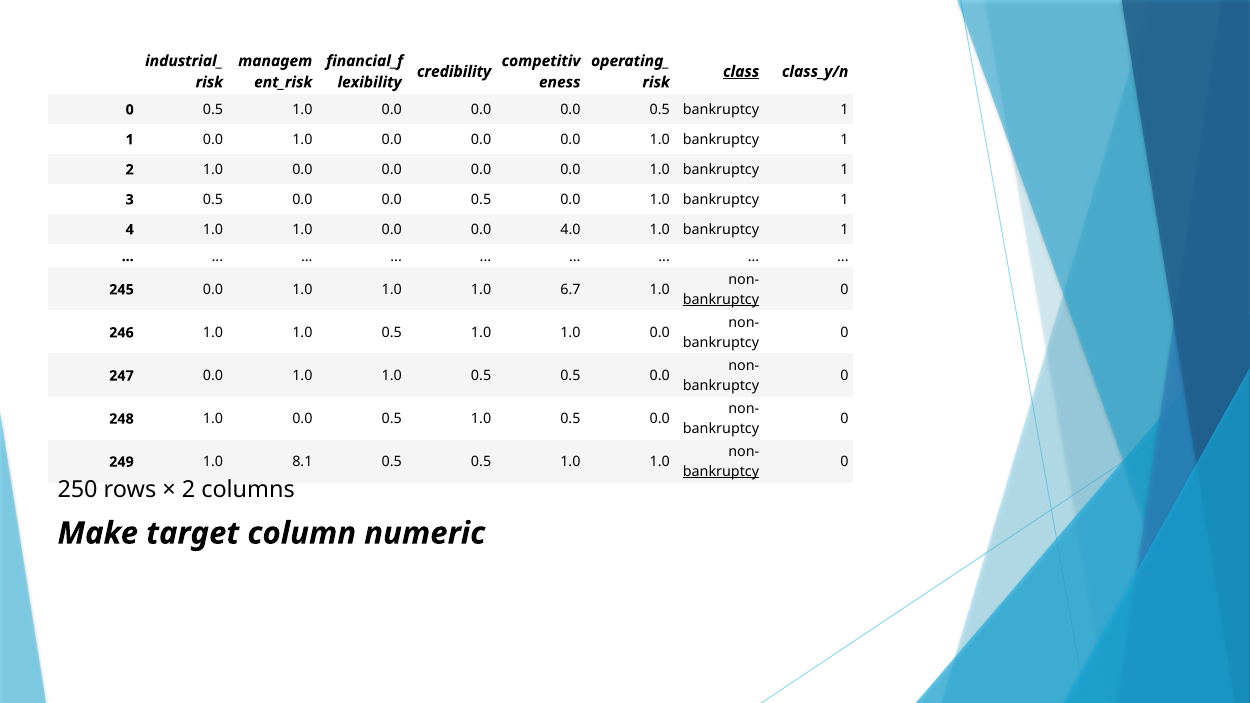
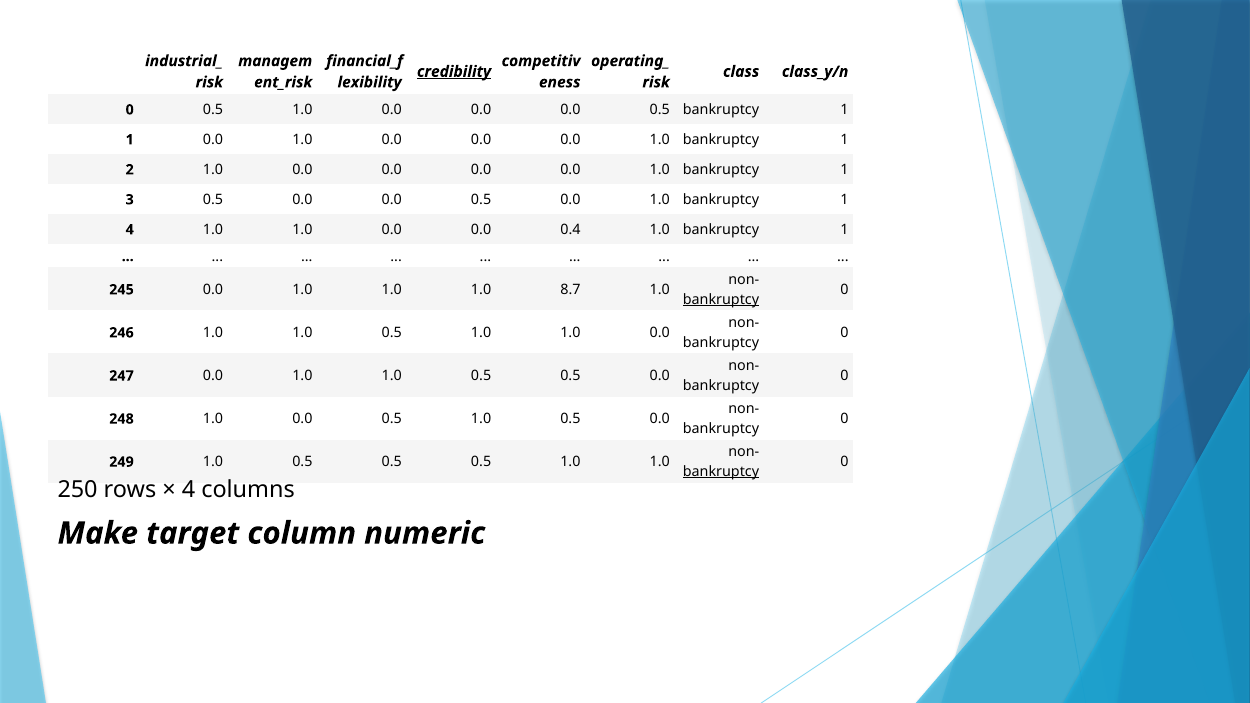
credibility underline: none -> present
class underline: present -> none
4.0: 4.0 -> 0.4
6.7: 6.7 -> 8.7
249 1.0 8.1: 8.1 -> 0.5
2 at (188, 490): 2 -> 4
